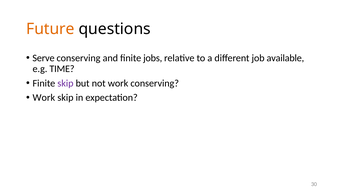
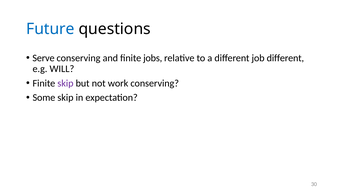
Future colour: orange -> blue
job available: available -> different
TIME: TIME -> WILL
Work at (44, 98): Work -> Some
